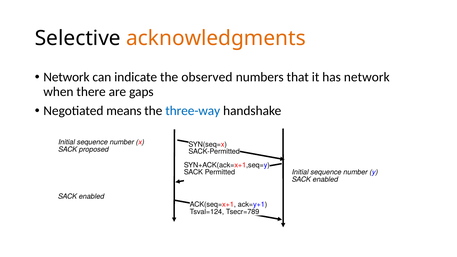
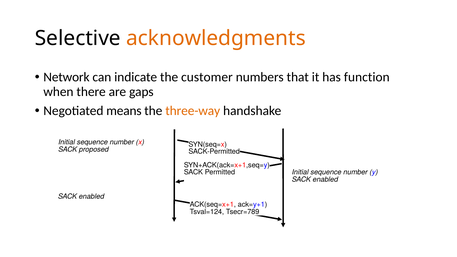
observed: observed -> customer
has network: network -> function
three-way colour: blue -> orange
